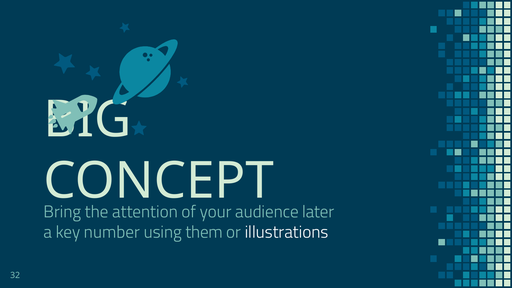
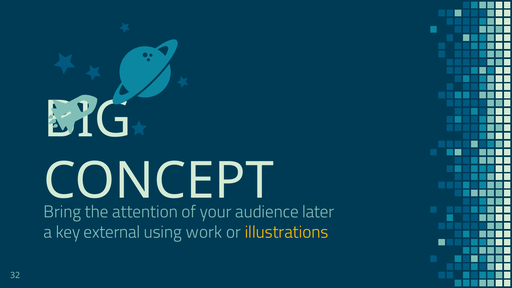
number: number -> external
them: them -> work
illustrations colour: white -> yellow
